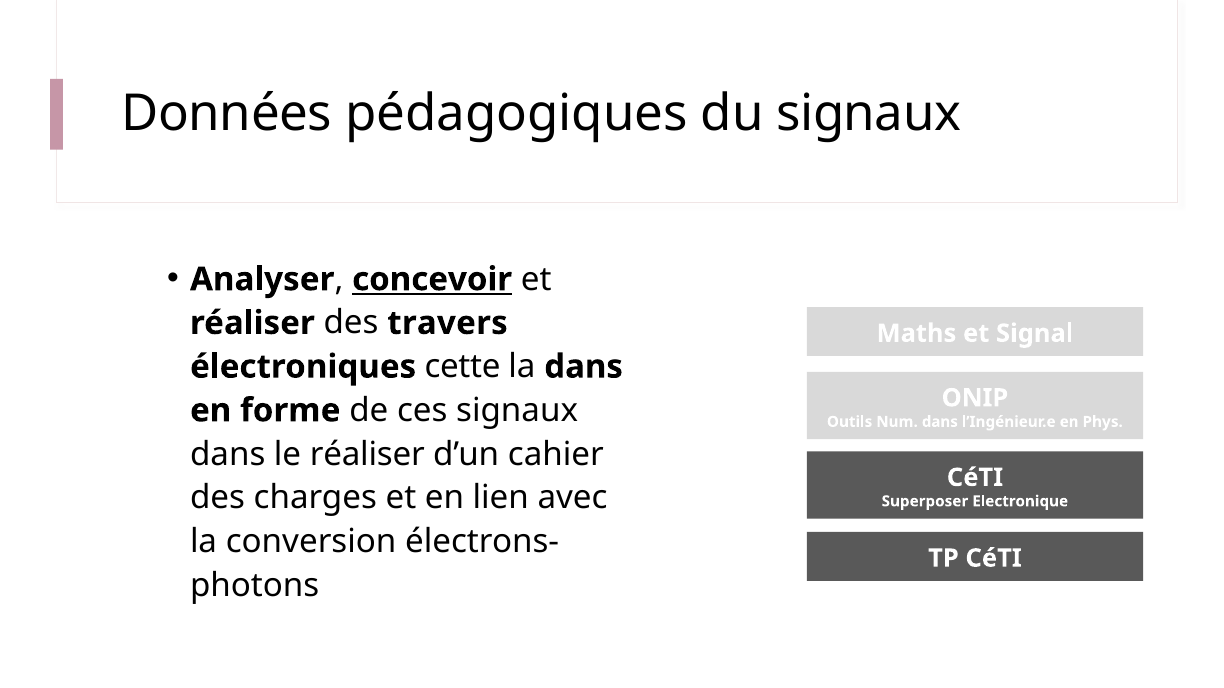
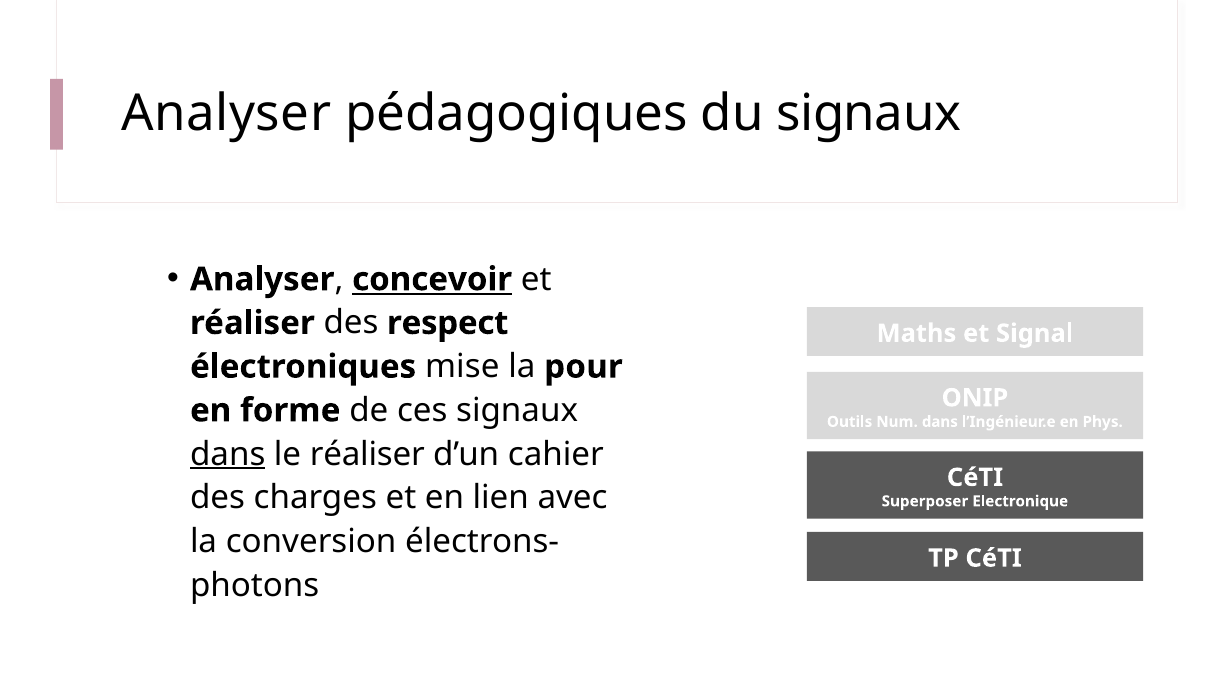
Données at (227, 114): Données -> Analyser
travers: travers -> respect
cette: cette -> mise
la dans: dans -> pour
dans at (228, 454) underline: none -> present
